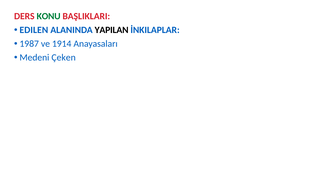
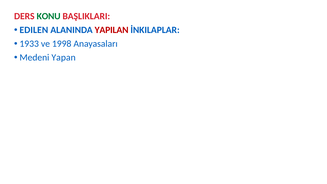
YAPILAN colour: black -> red
1987: 1987 -> 1933
1914: 1914 -> 1998
Çeken: Çeken -> Yapan
